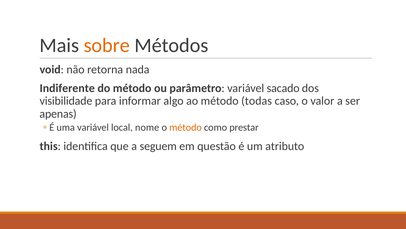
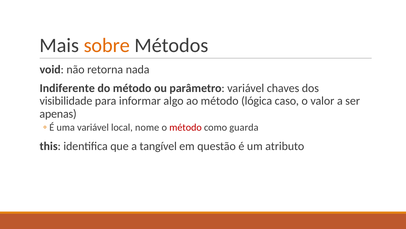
sacado: sacado -> chaves
todas: todas -> lógica
método at (186, 127) colour: orange -> red
prestar: prestar -> guarda
seguem: seguem -> tangível
